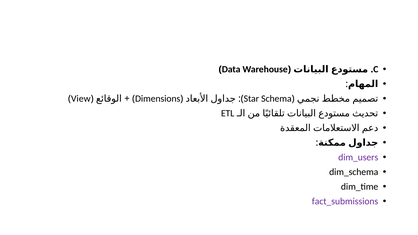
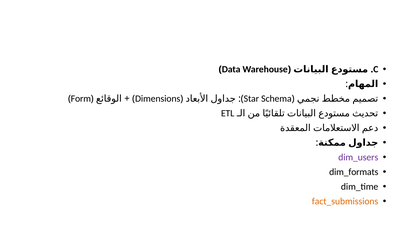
View: View -> Form
dim_schema: dim_schema -> dim_formats
fact_submissions colour: purple -> orange
